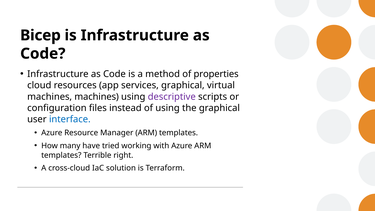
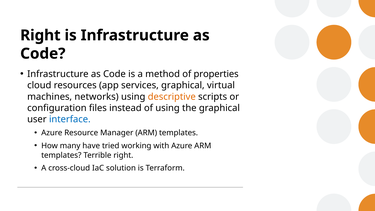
Bicep at (40, 35): Bicep -> Right
machines machines: machines -> networks
descriptive colour: purple -> orange
